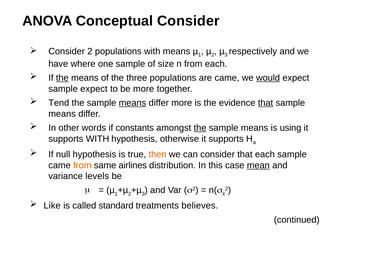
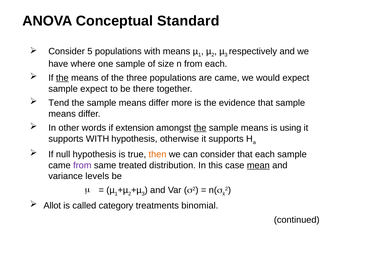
Conceptual Consider: Consider -> Standard
Consider 2: 2 -> 5
would underline: present -> none
be more: more -> there
means at (132, 103) underline: present -> none
that at (266, 103) underline: present -> none
constants: constants -> extension
from at (82, 165) colour: orange -> purple
airlines: airlines -> treated
Like: Like -> Allot
standard: standard -> category
believes: believes -> binomial
